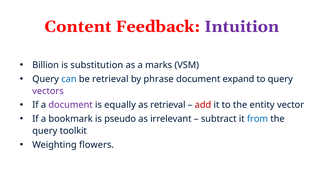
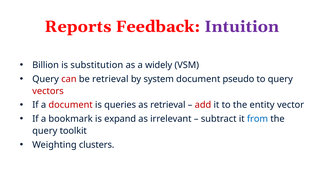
Content: Content -> Reports
marks: marks -> widely
can colour: blue -> red
phrase: phrase -> system
expand: expand -> pseudo
vectors colour: purple -> red
document at (71, 105) colour: purple -> red
equally: equally -> queries
pseudo: pseudo -> expand
flowers: flowers -> clusters
